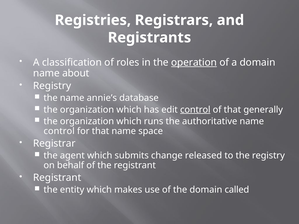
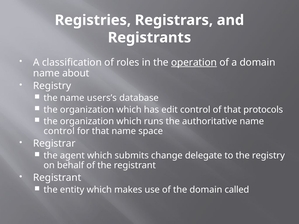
annie’s: annie’s -> users’s
control at (195, 110) underline: present -> none
generally: generally -> protocols
released: released -> delegate
